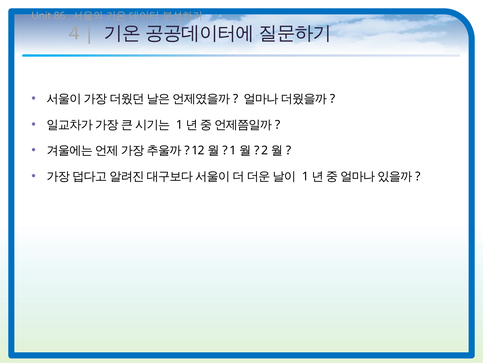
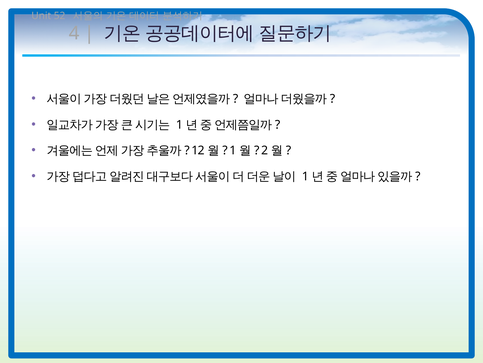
86: 86 -> 52
